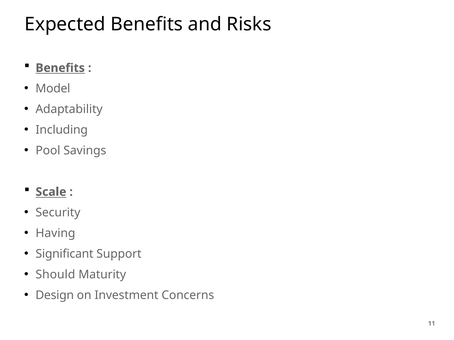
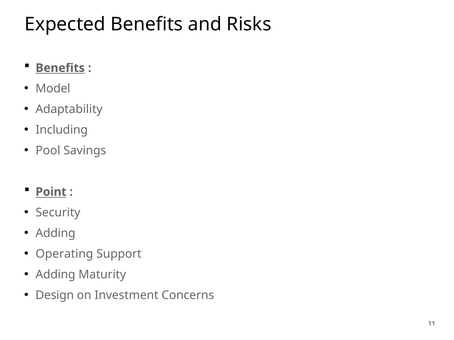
Scale: Scale -> Point
Having at (55, 234): Having -> Adding
Significant: Significant -> Operating
Should at (55, 275): Should -> Adding
